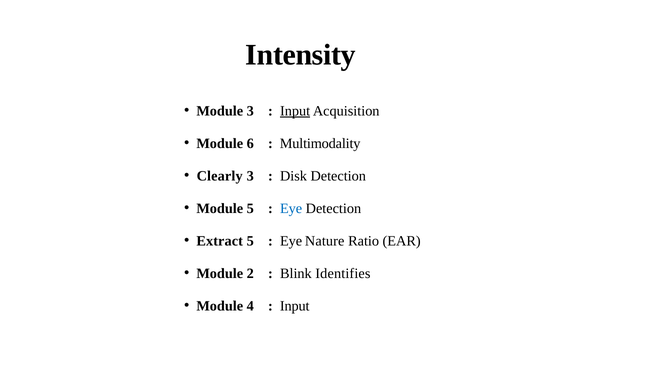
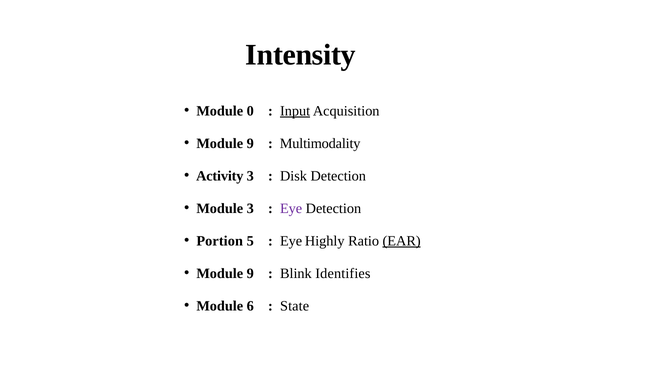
Module 3: 3 -> 0
6 at (250, 144): 6 -> 9
Clearly: Clearly -> Activity
Module 5: 5 -> 3
Eye at (291, 209) colour: blue -> purple
Extract: Extract -> Portion
Nature: Nature -> Highly
EAR underline: none -> present
2 at (250, 274): 2 -> 9
4: 4 -> 6
Input at (295, 306): Input -> State
